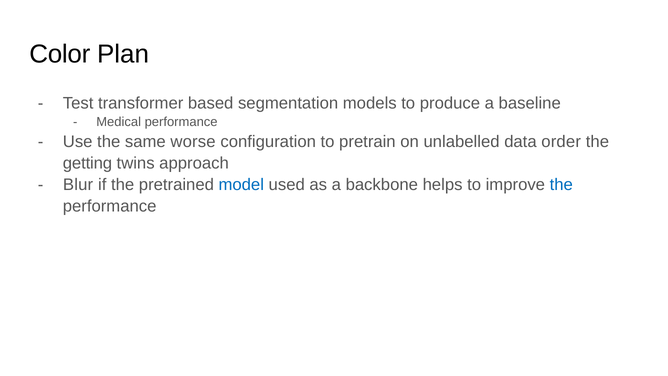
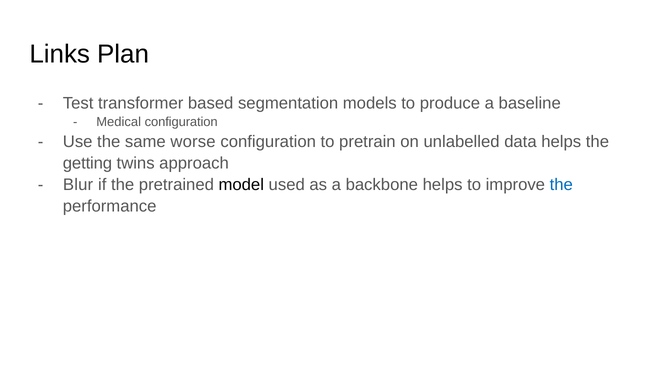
Color: Color -> Links
Medical performance: performance -> configuration
data order: order -> helps
model colour: blue -> black
